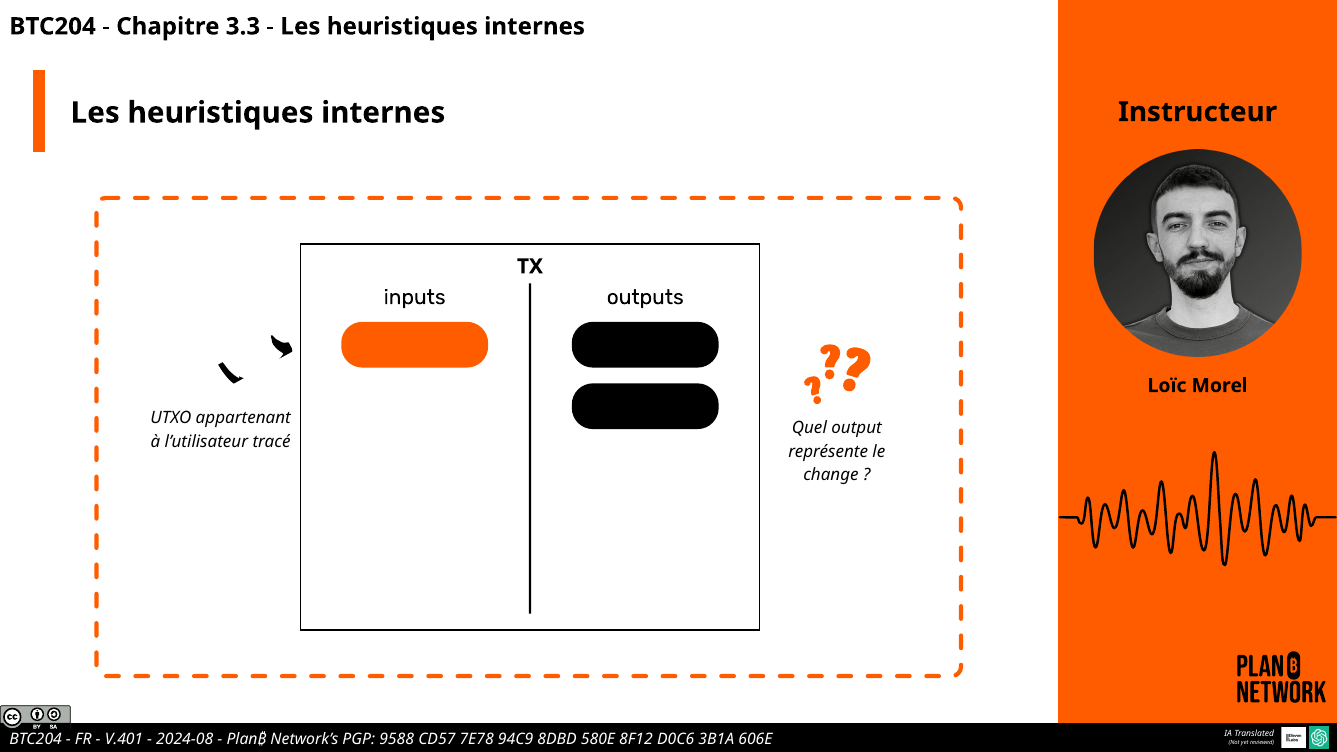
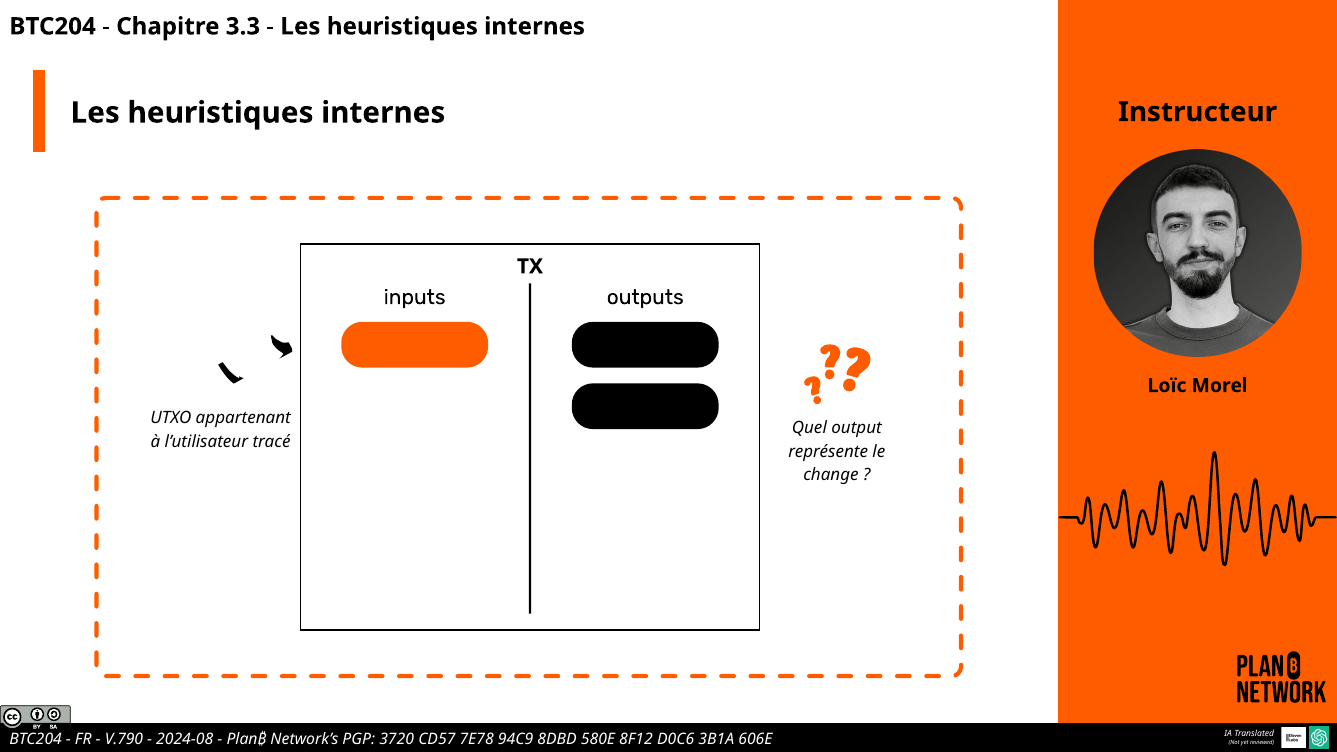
V.401: V.401 -> V.790
9588: 9588 -> 3720
